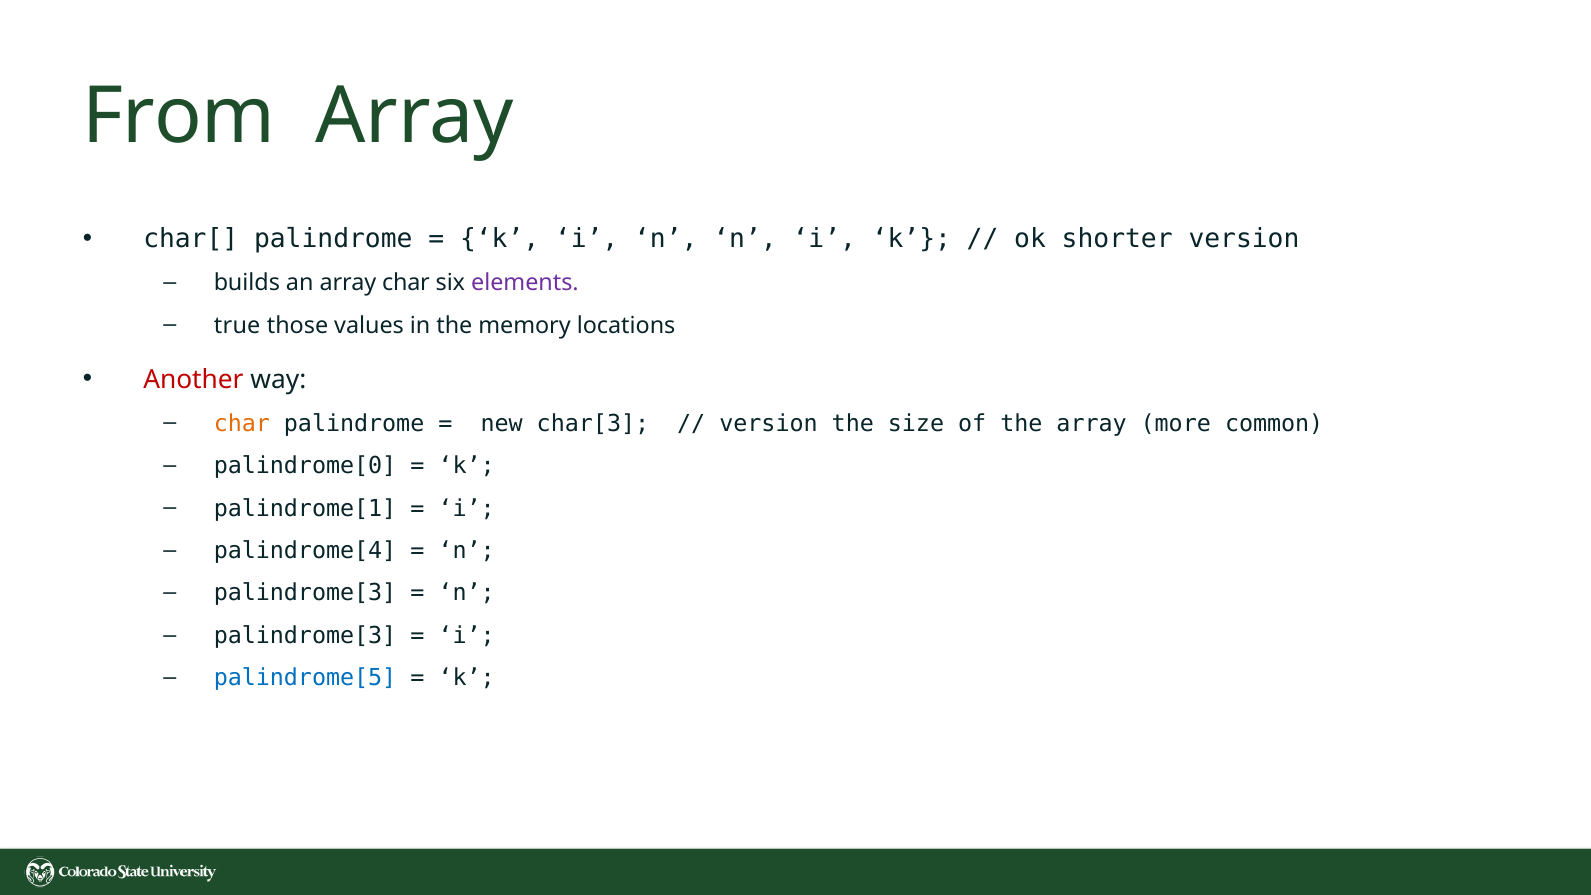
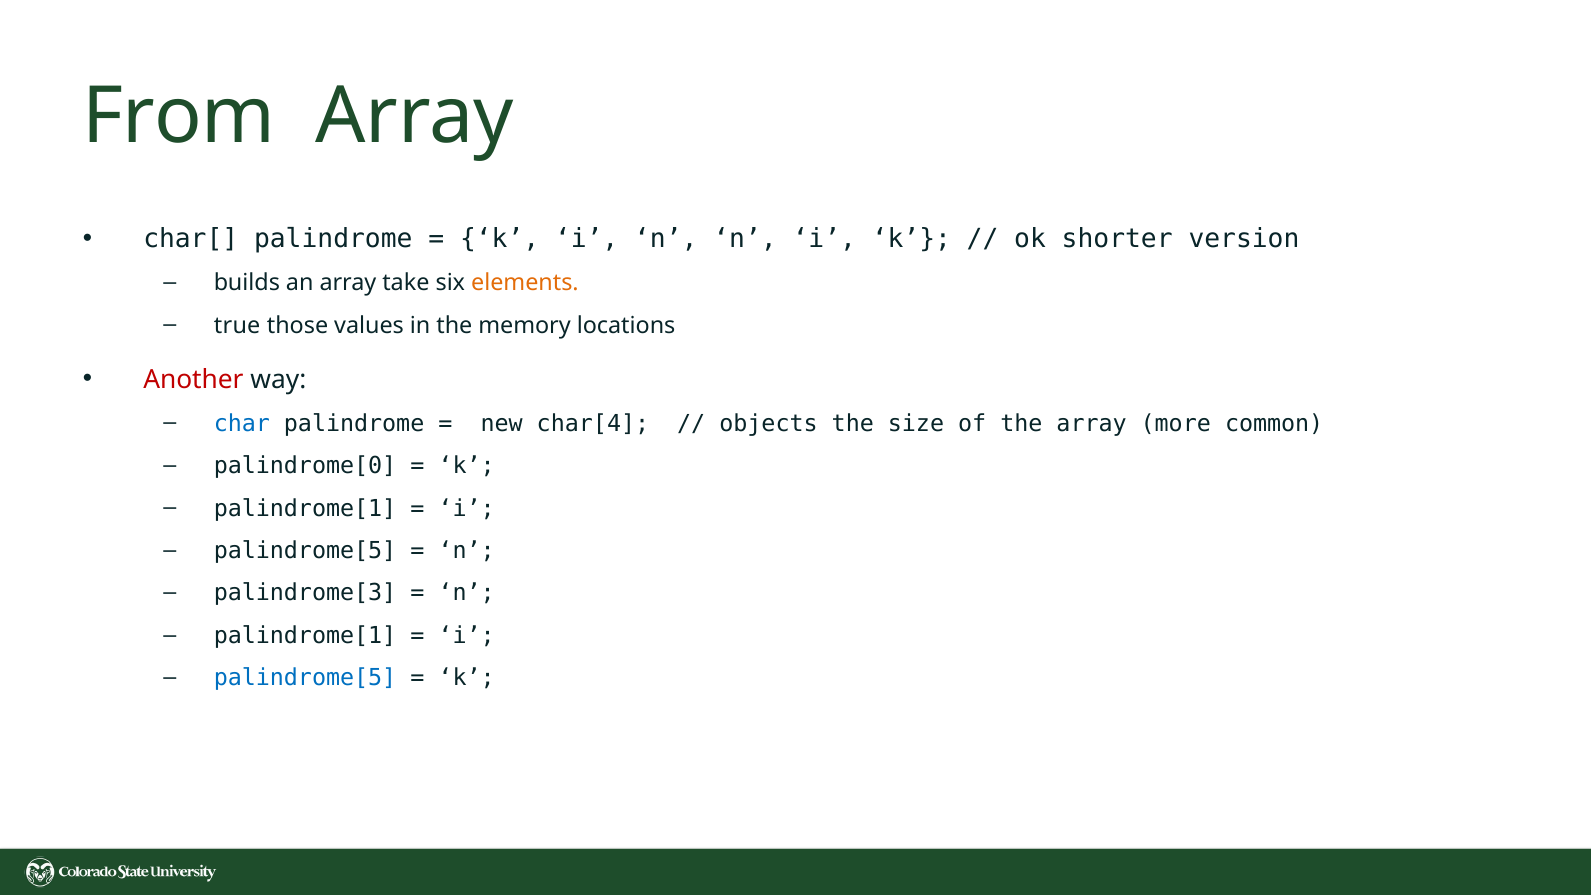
array char: char -> take
elements colour: purple -> orange
char at (242, 423) colour: orange -> blue
char[3: char[3 -> char[4
version at (769, 423): version -> objects
palindrome[4 at (305, 551): palindrome[4 -> palindrome[5
palindrome[3 at (305, 636): palindrome[3 -> palindrome[1
